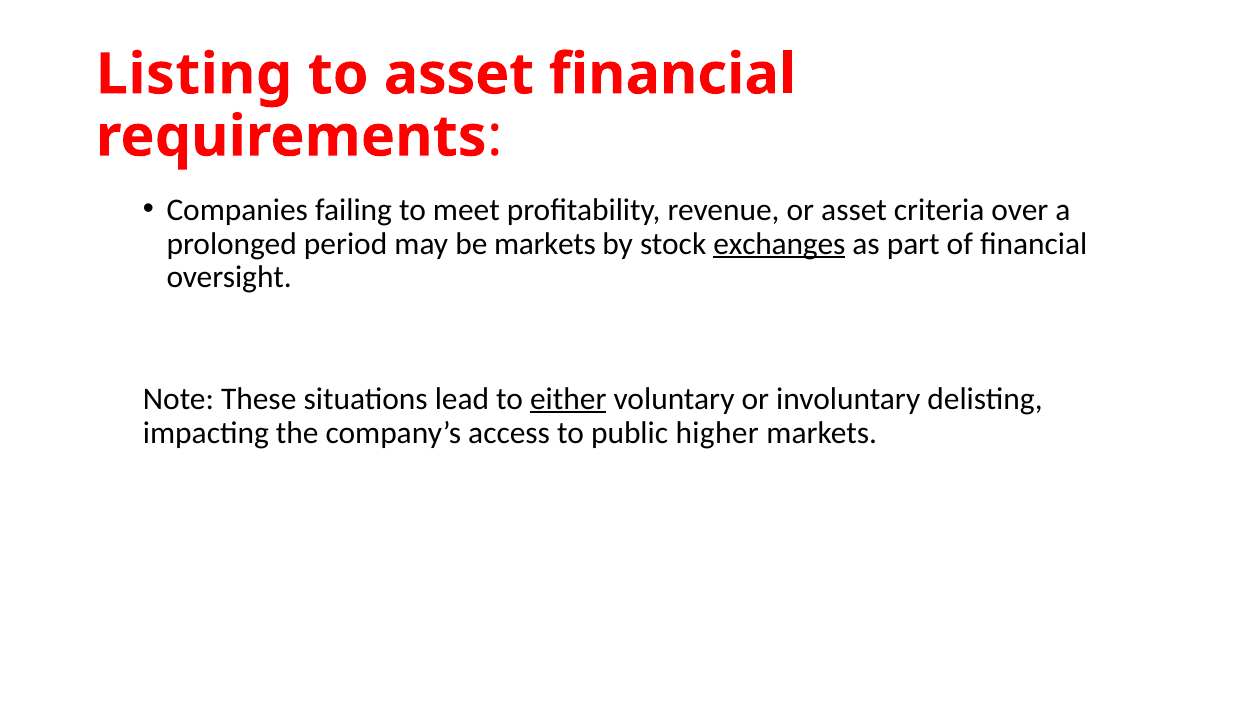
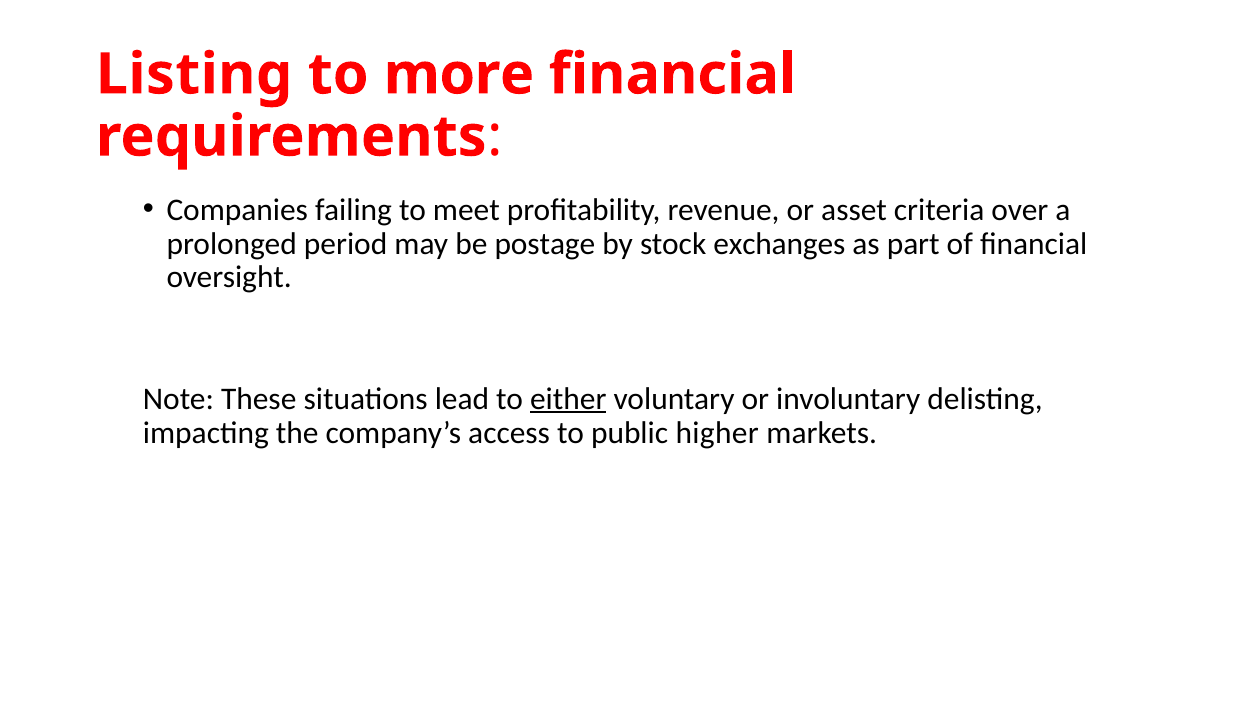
to asset: asset -> more
be markets: markets -> postage
exchanges underline: present -> none
